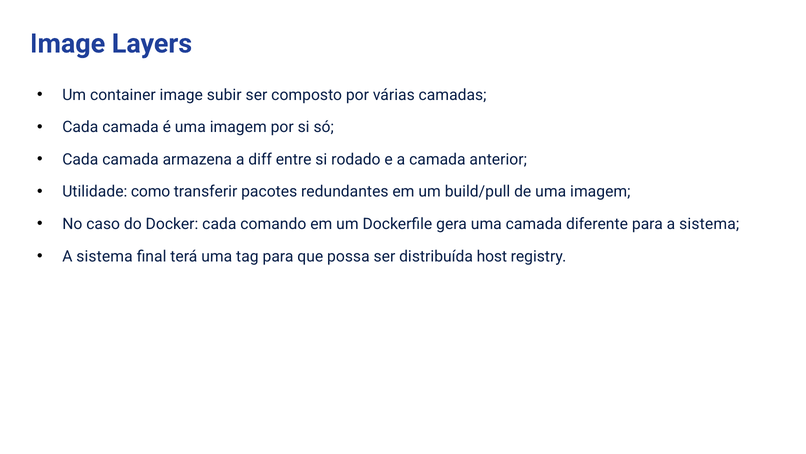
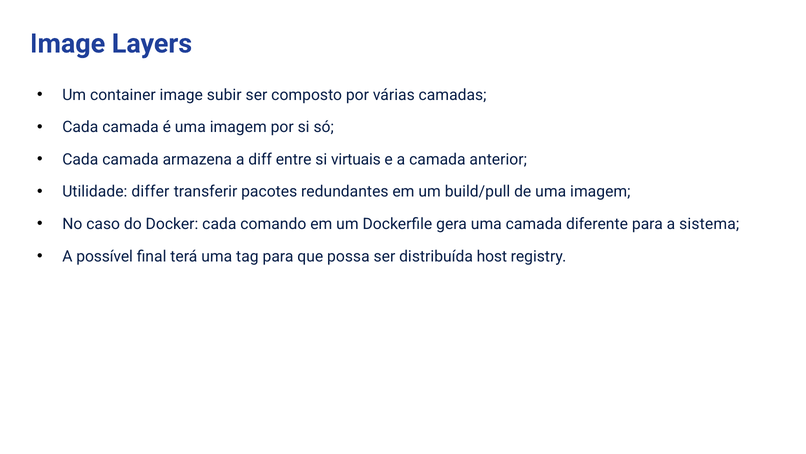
rodado: rodado -> virtuais
como: como -> differ
sistema at (105, 256): sistema -> possível
